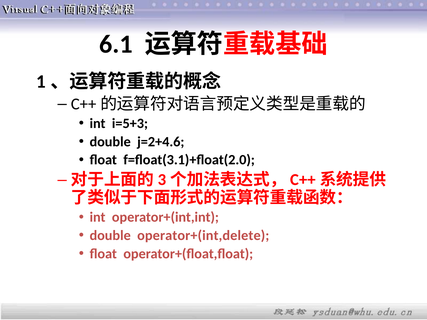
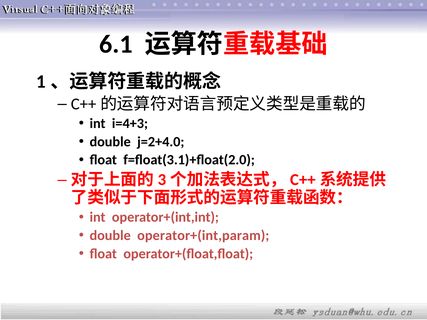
i=5+3: i=5+3 -> i=4+3
j=2+4.6: j=2+4.6 -> j=2+4.0
operator+(int,delete: operator+(int,delete -> operator+(int,param
